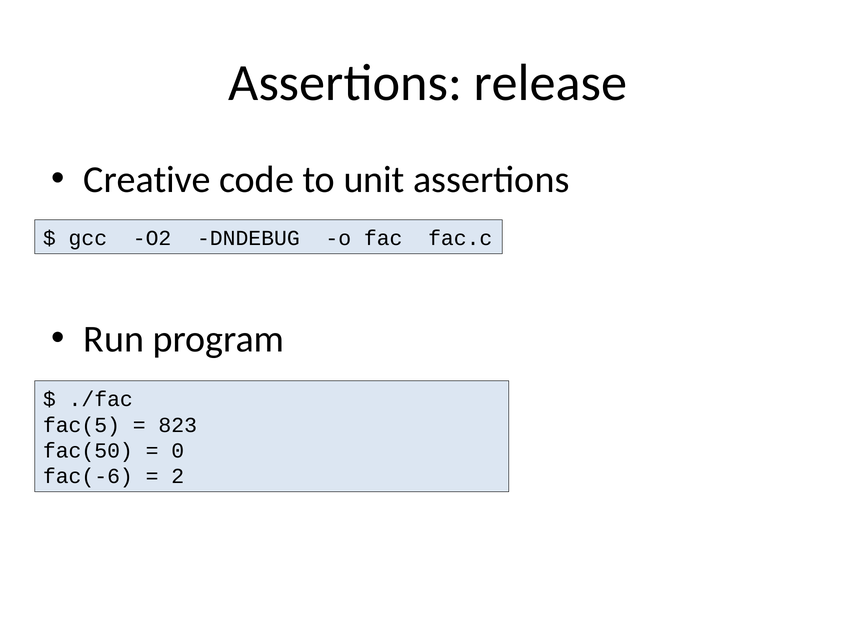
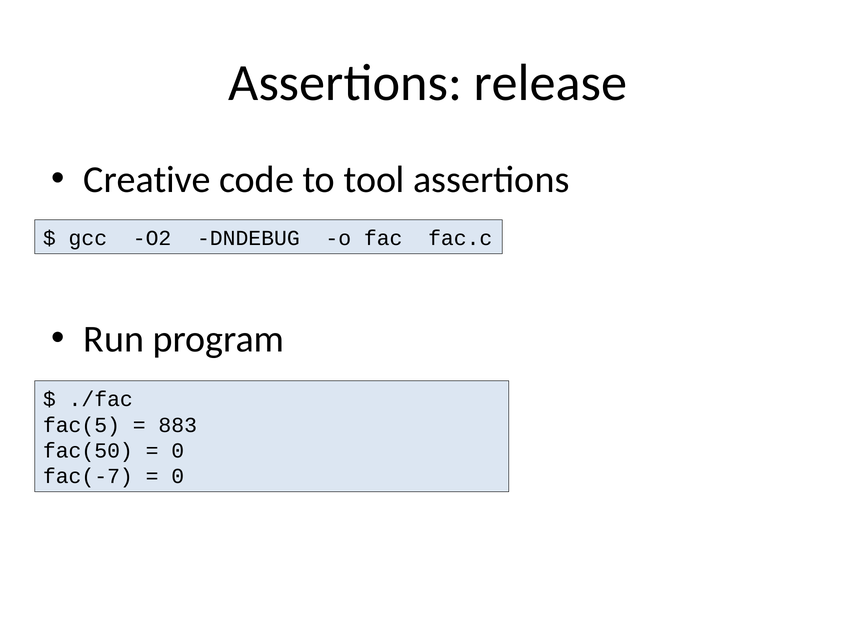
unit: unit -> tool
823: 823 -> 883
fac(-6: fac(-6 -> fac(-7
2 at (178, 476): 2 -> 0
